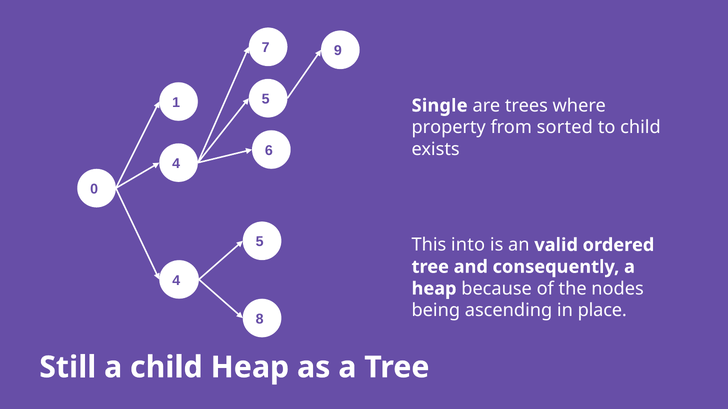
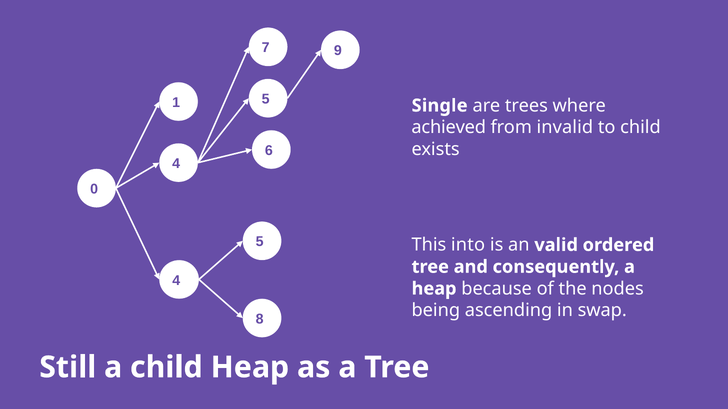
property: property -> achieved
sorted: sorted -> invalid
place: place -> swap
